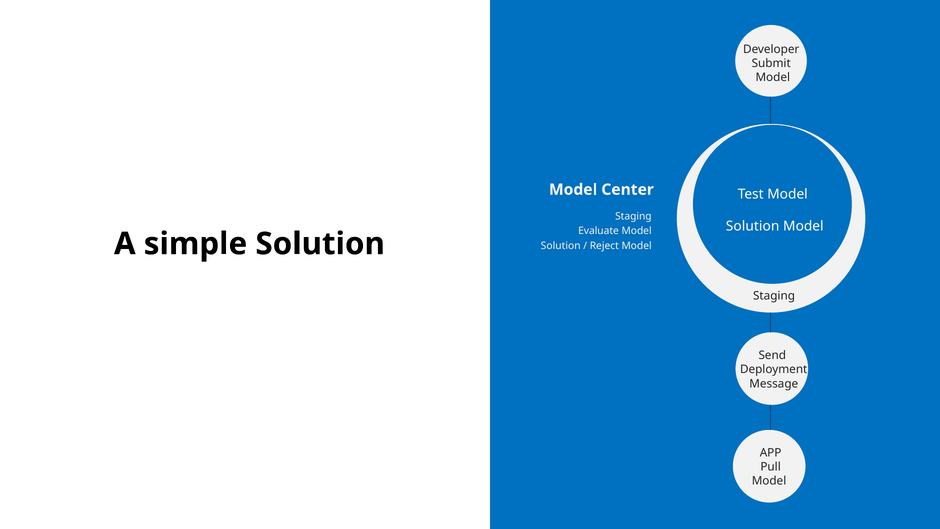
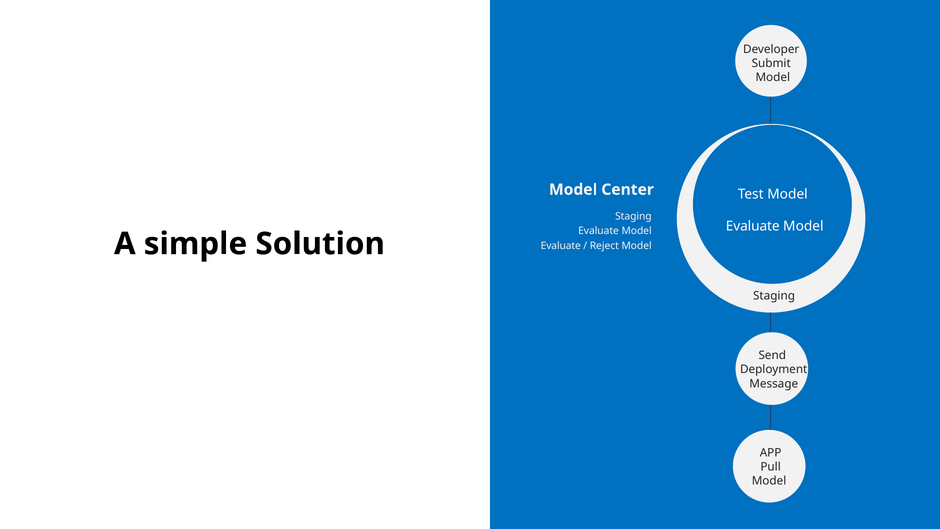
Solution at (753, 226): Solution -> Evaluate
Solution at (561, 246): Solution -> Evaluate
